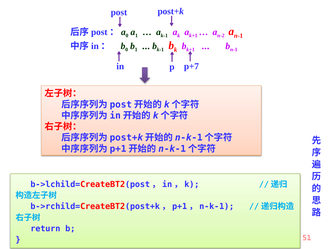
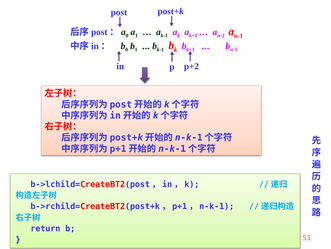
p+7: p+7 -> p+2
